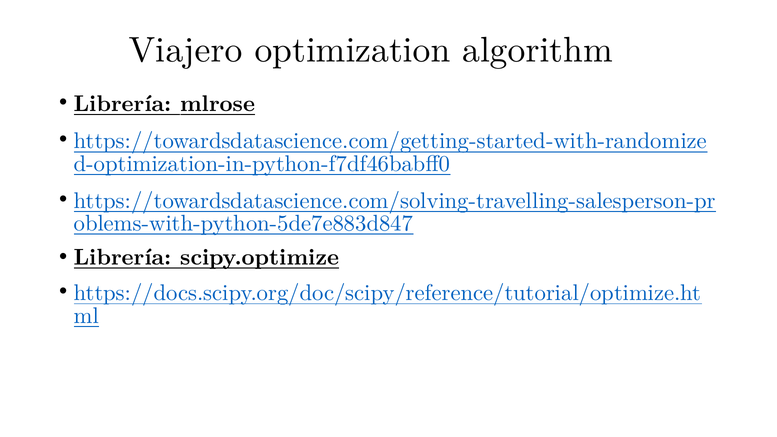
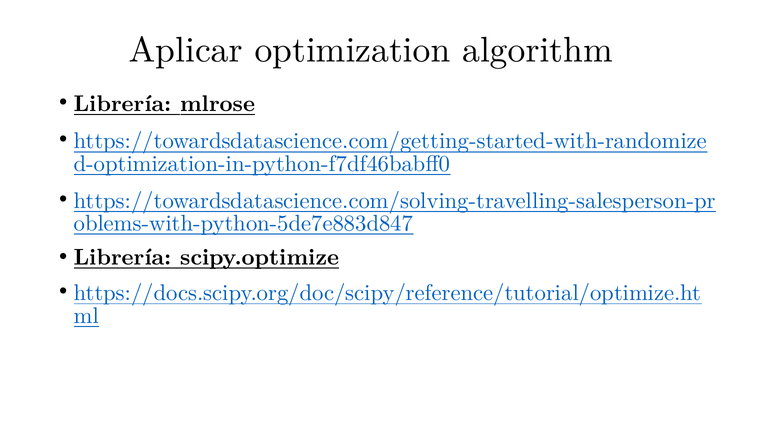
Viajero: Viajero -> Aplicar
